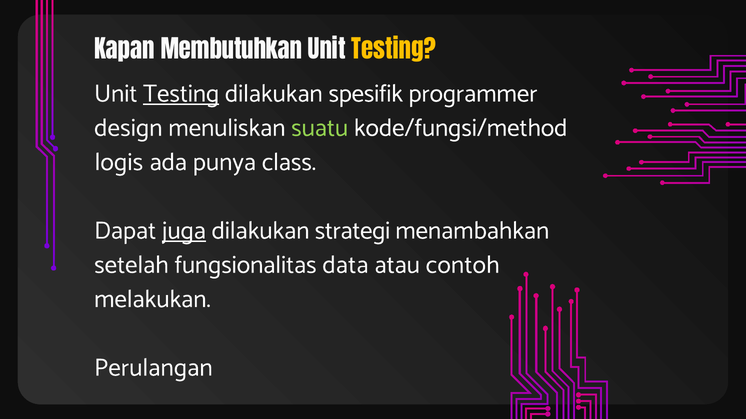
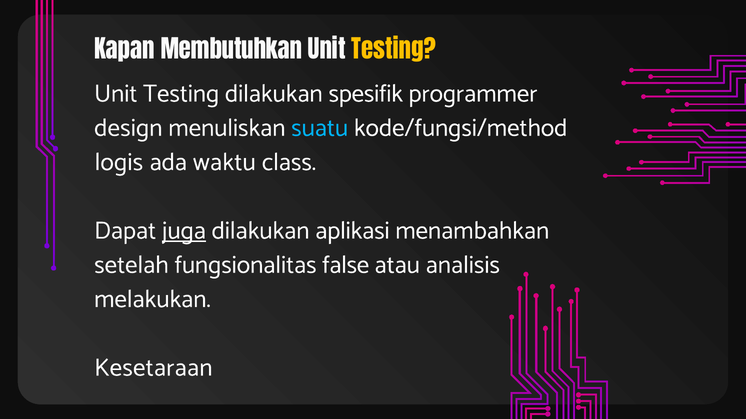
Testing at (181, 94) underline: present -> none
suatu colour: light green -> light blue
punya: punya -> waktu
strategi: strategi -> aplikasi
data: data -> false
contoh: contoh -> analisis
Perulangan: Perulangan -> Kesetaraan
